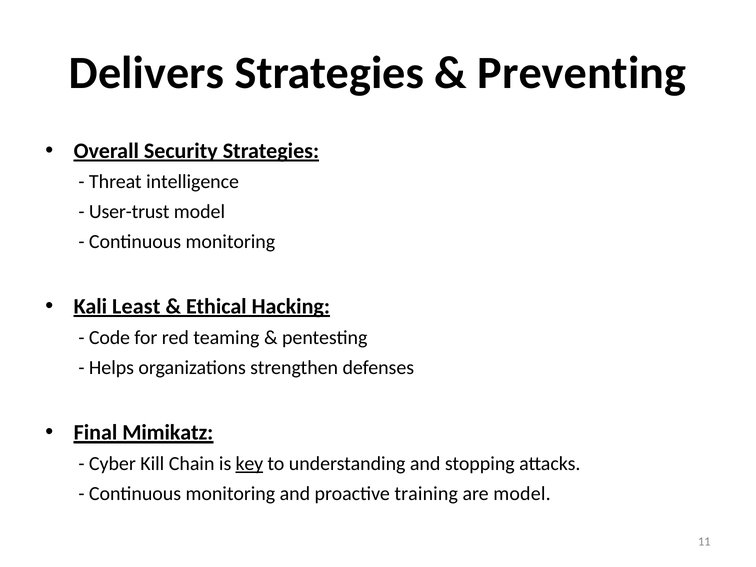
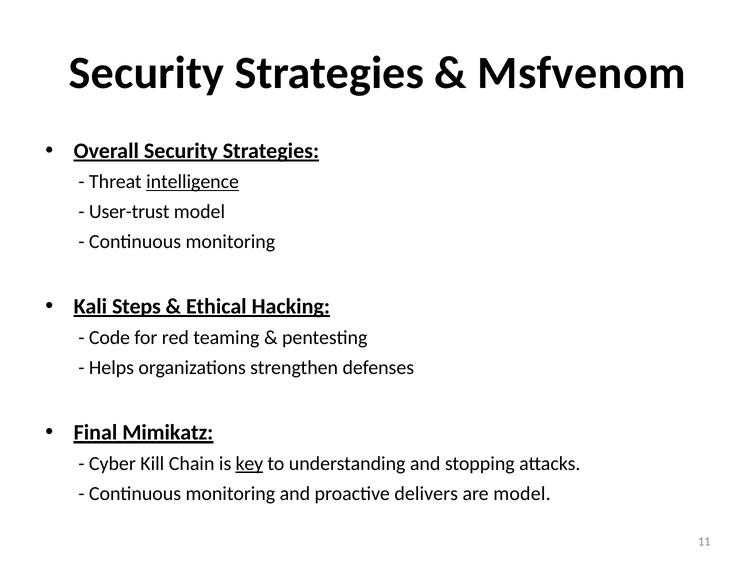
Delivers at (147, 73): Delivers -> Security
Preventing: Preventing -> Msfvenom
intelligence underline: none -> present
Least: Least -> Steps
training: training -> delivers
